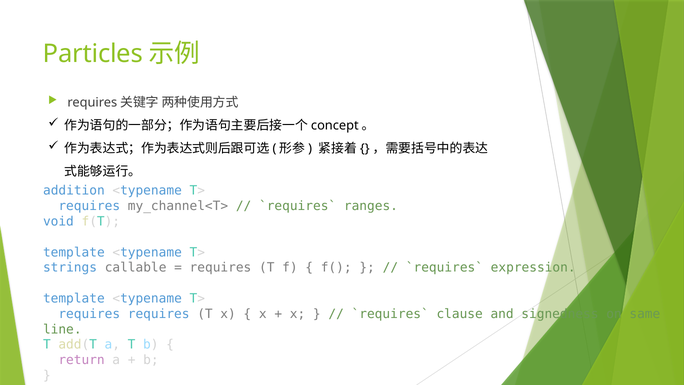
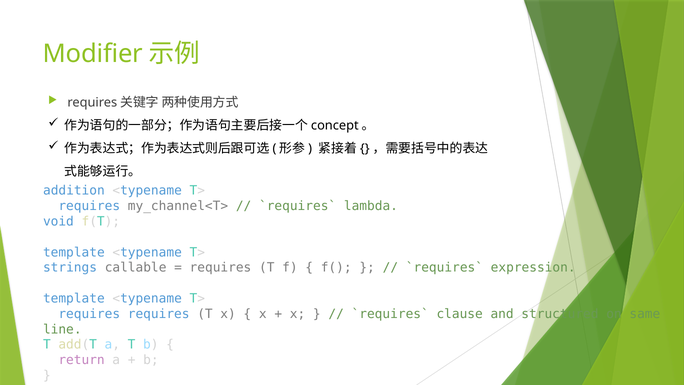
Particles: Particles -> Modifier
ranges: ranges -> lambda
signedness: signedness -> structured
